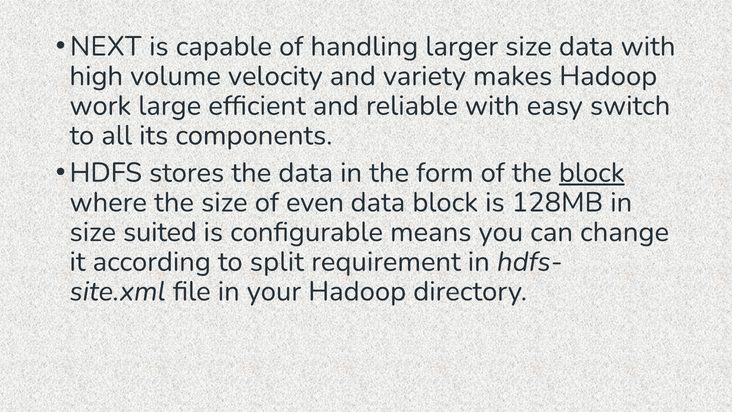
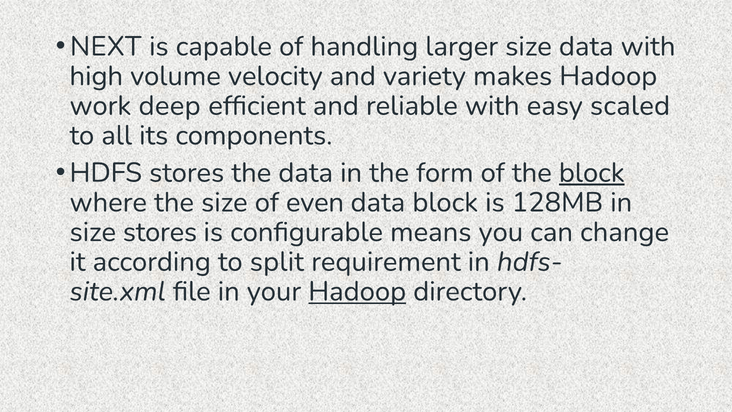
large: large -> deep
switch: switch -> scaled
size suited: suited -> stores
Hadoop at (357, 291) underline: none -> present
